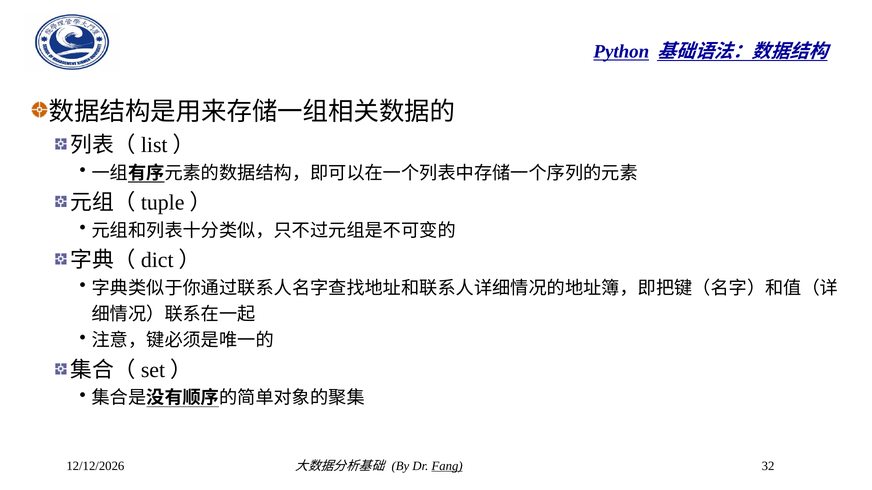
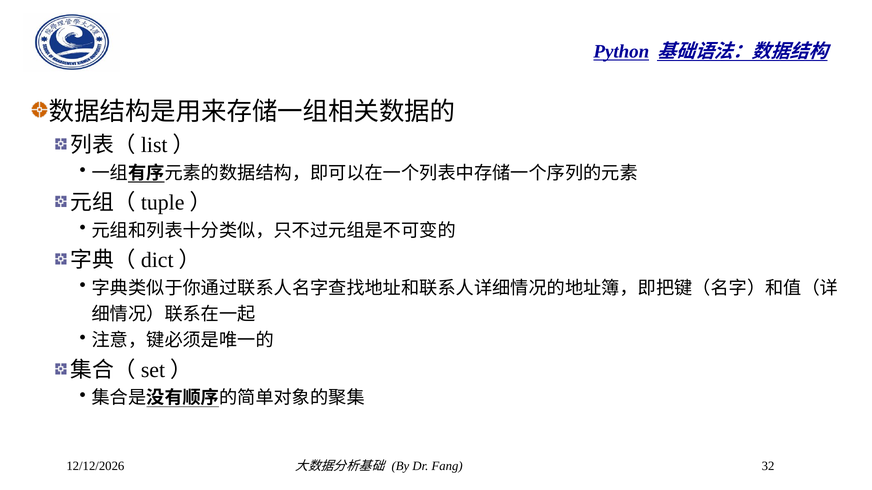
Fang underline: present -> none
